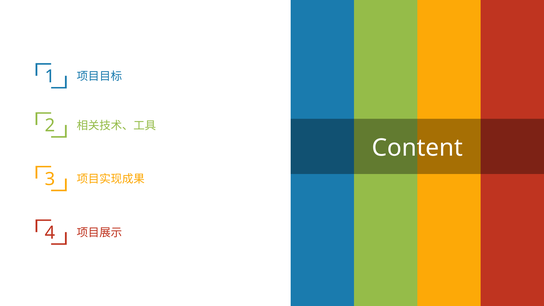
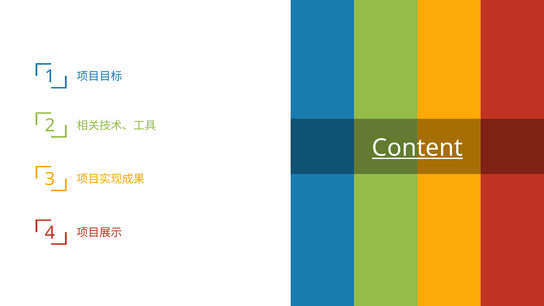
Content underline: none -> present
